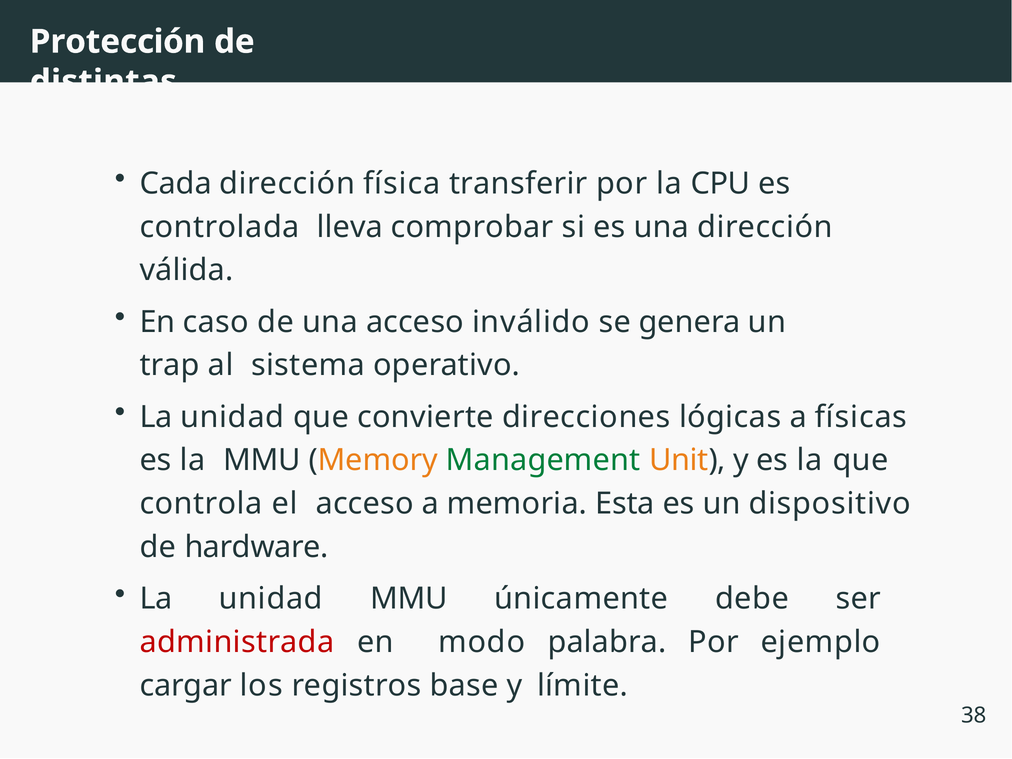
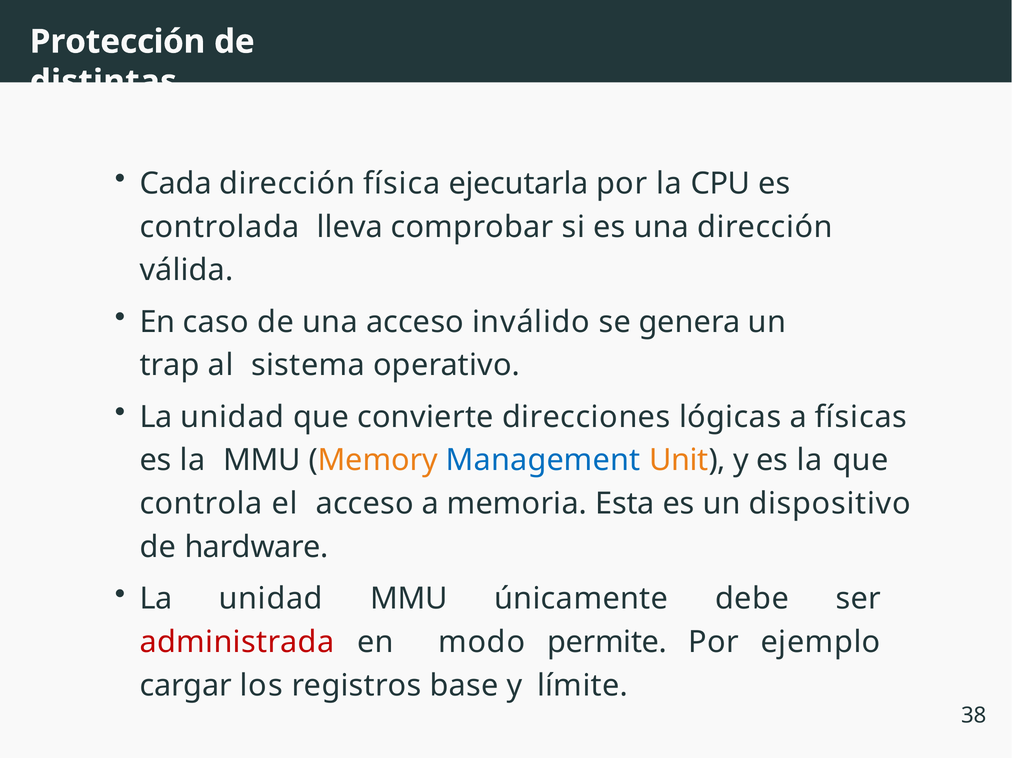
transferir: transferir -> ejecutarla
Management colour: green -> blue
palabra: palabra -> permite
